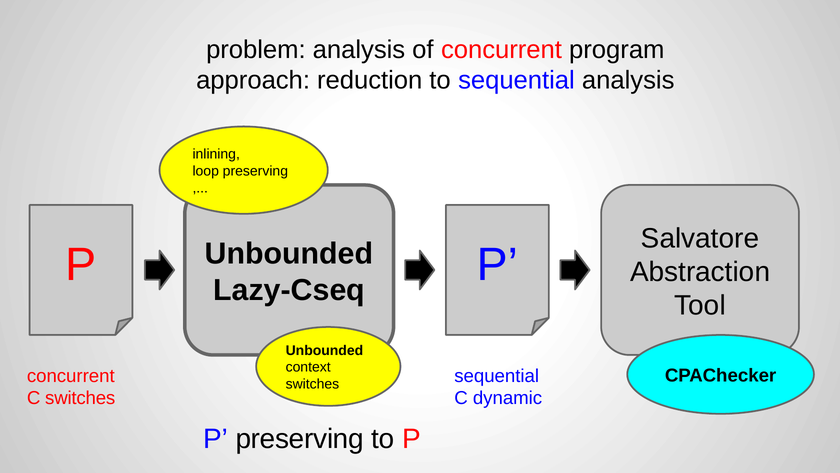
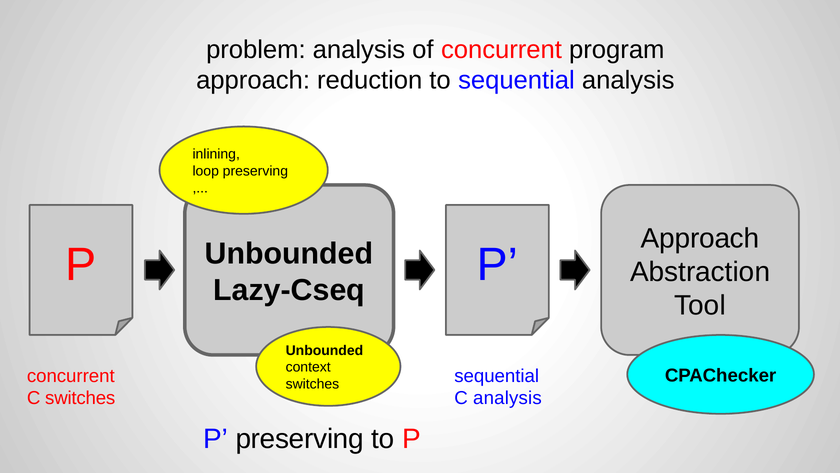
Salvatore at (700, 238): Salvatore -> Approach
C dynamic: dynamic -> analysis
